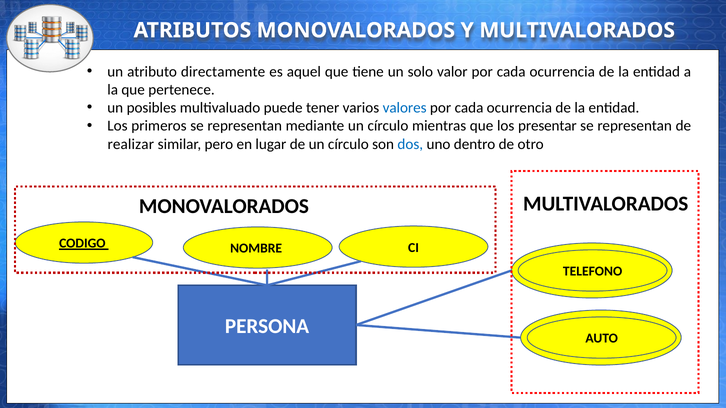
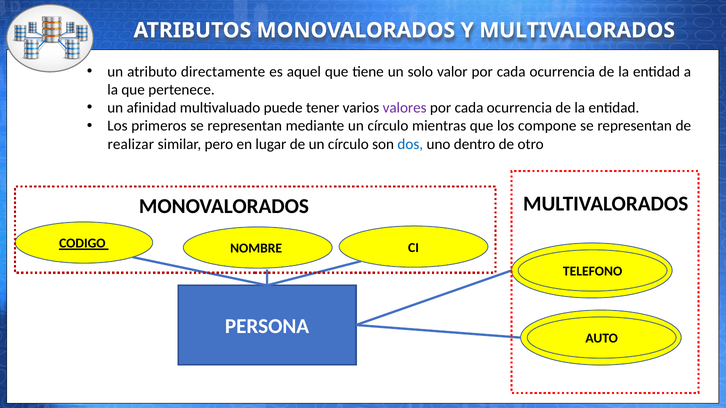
posibles: posibles -> afinidad
valores colour: blue -> purple
presentar: presentar -> compone
